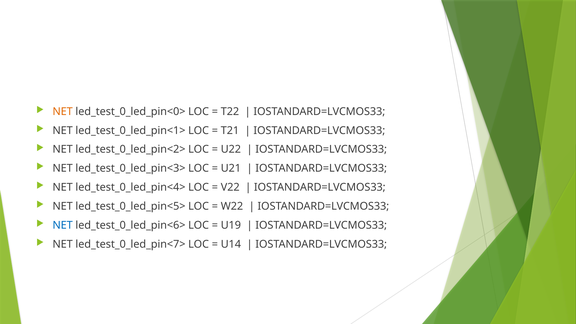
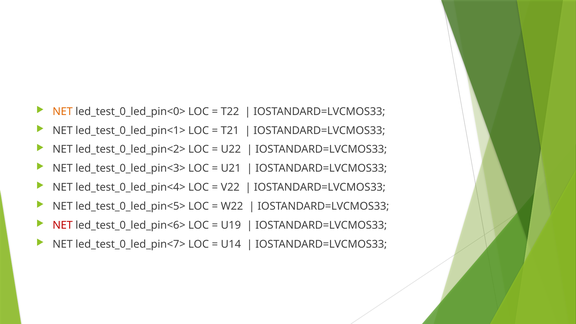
NET at (63, 225) colour: blue -> red
